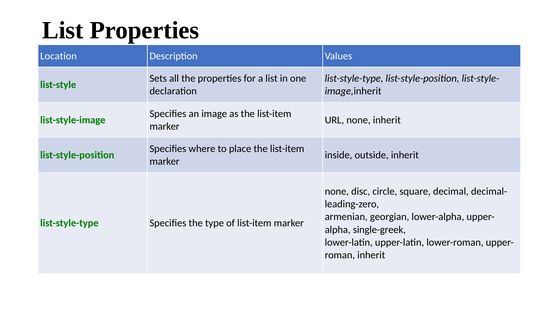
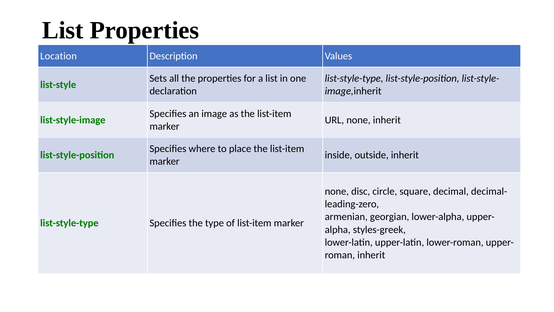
single-greek: single-greek -> styles-greek
